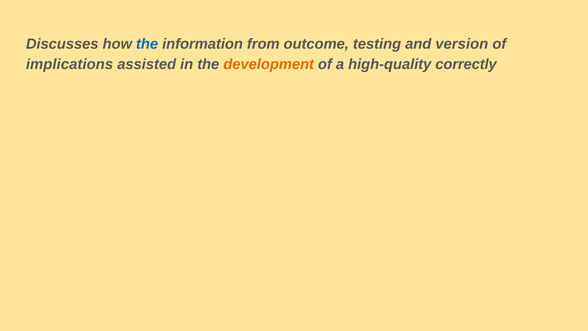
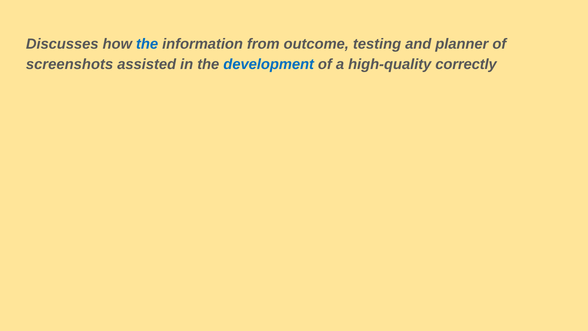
version: version -> planner
implications: implications -> screenshots
development colour: orange -> blue
